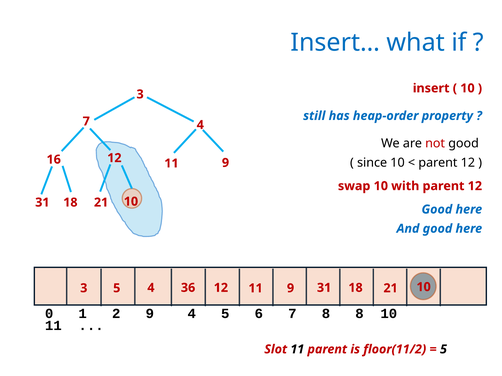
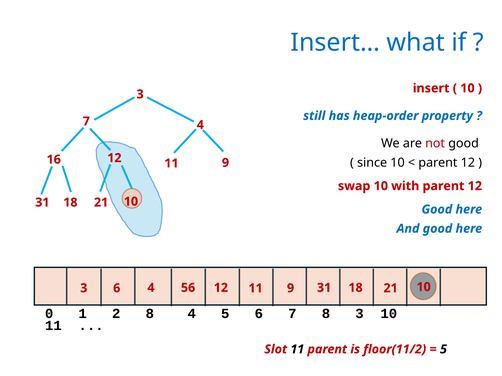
3 5: 5 -> 6
36: 36 -> 56
2 9: 9 -> 8
8 8: 8 -> 3
